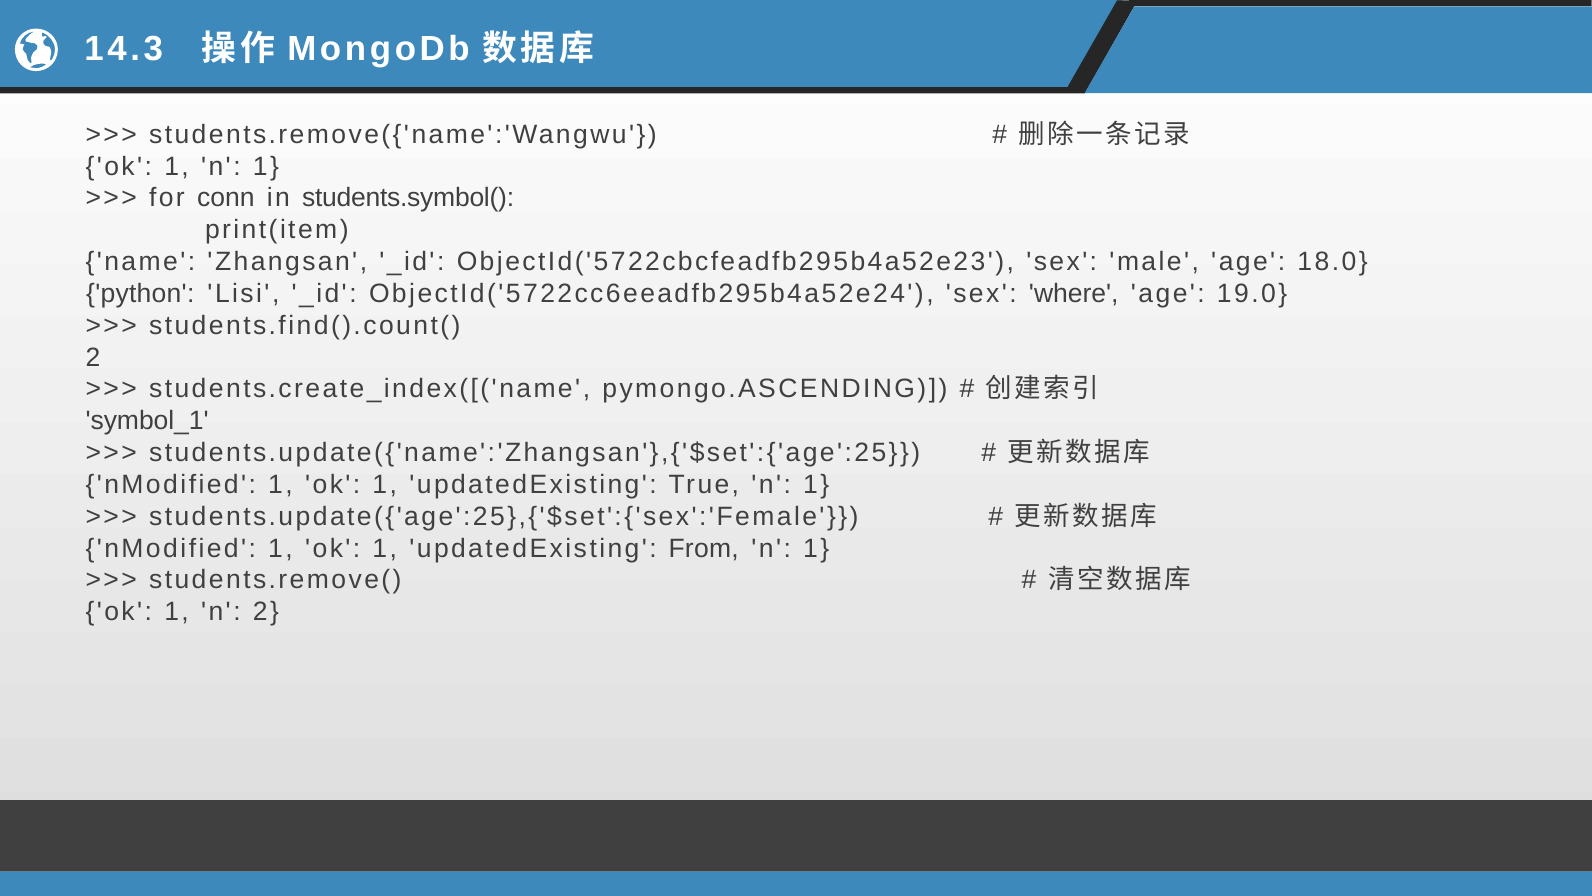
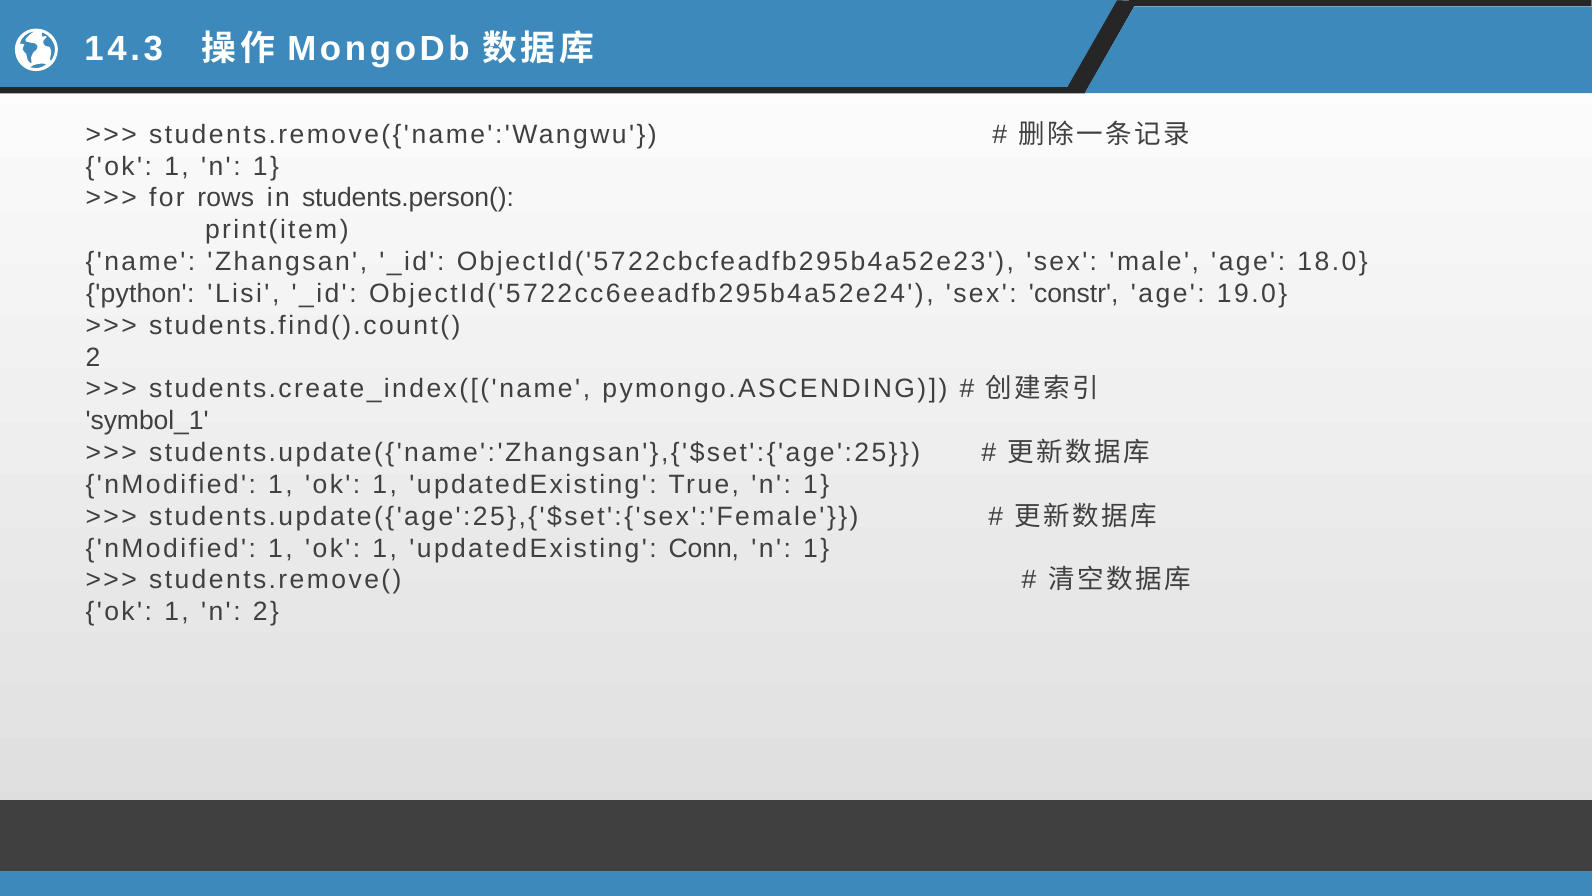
conn: conn -> rows
students.symbol(: students.symbol( -> students.person(
where: where -> constr
From: From -> Conn
